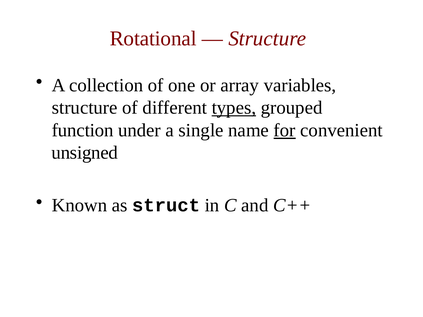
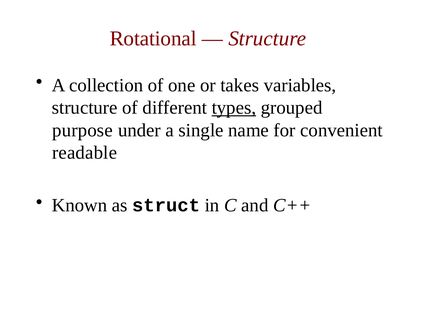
array: array -> takes
function: function -> purpose
for underline: present -> none
unsigned: unsigned -> readable
